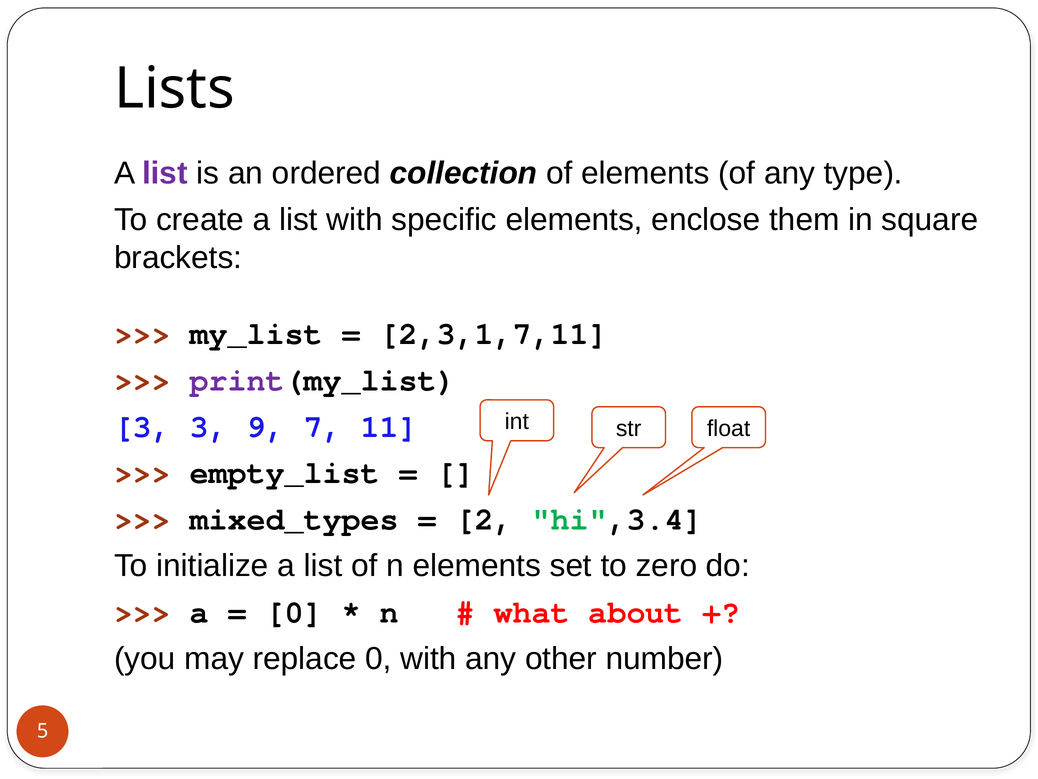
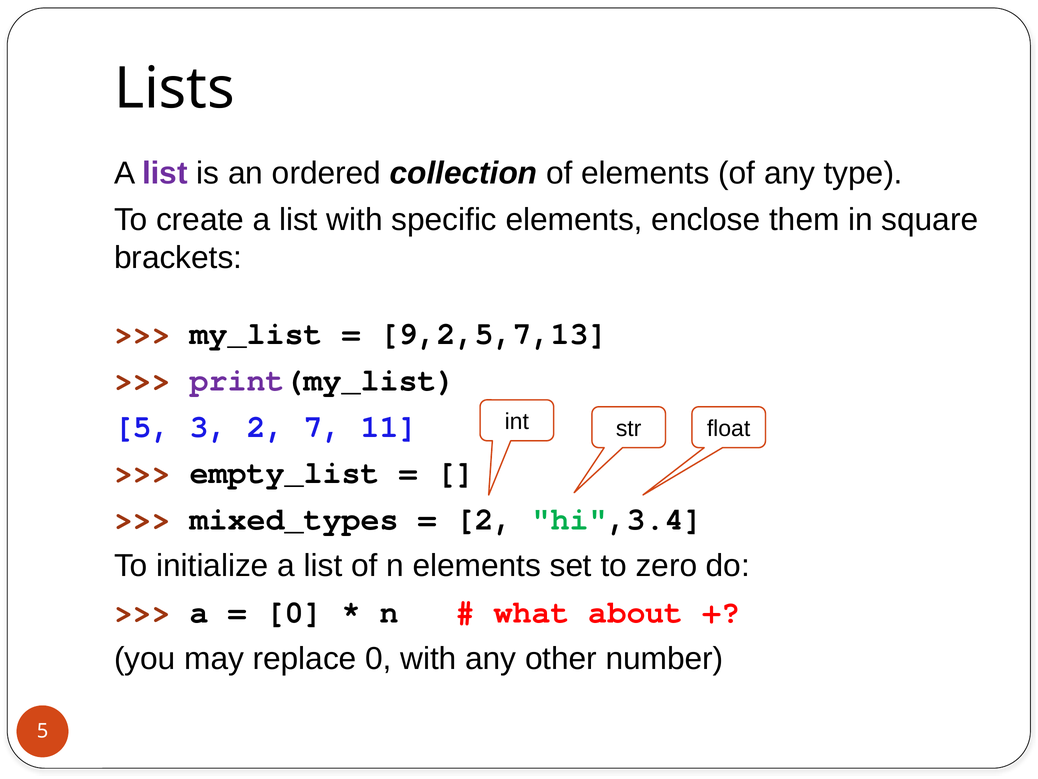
2,3,1,7,11: 2,3,1,7,11 -> 9,2,5,7,13
3 at (142, 426): 3 -> 5
3 9: 9 -> 2
